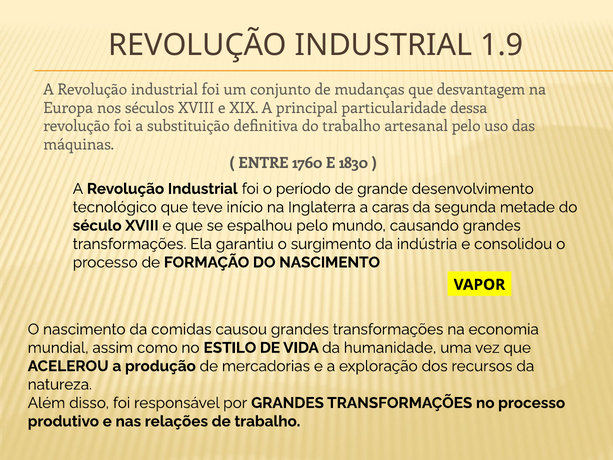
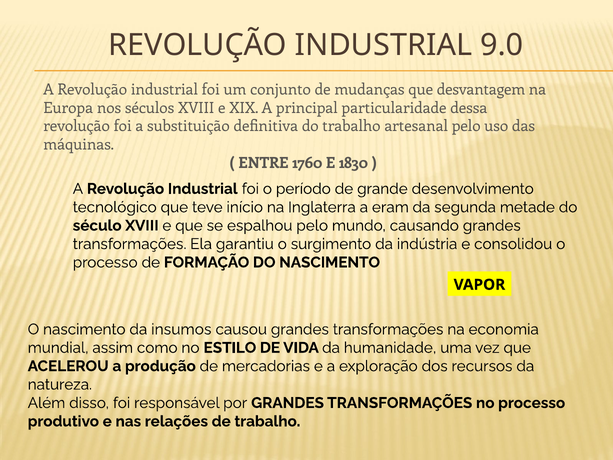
1.9: 1.9 -> 9.0
caras: caras -> eram
comidas: comidas -> insumos
